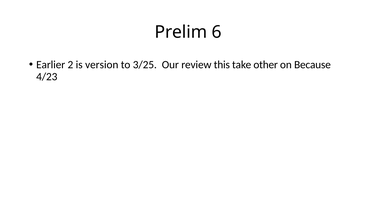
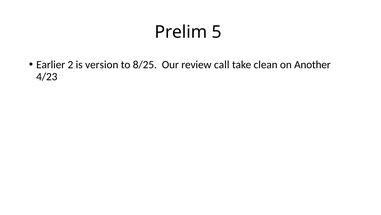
6: 6 -> 5
3/25: 3/25 -> 8/25
this: this -> call
other: other -> clean
Because: Because -> Another
